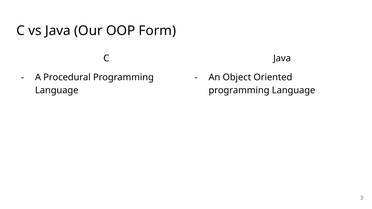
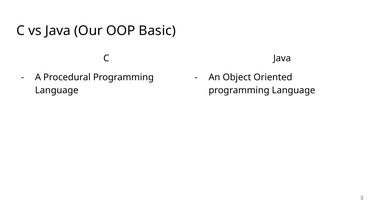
Form: Form -> Basic
